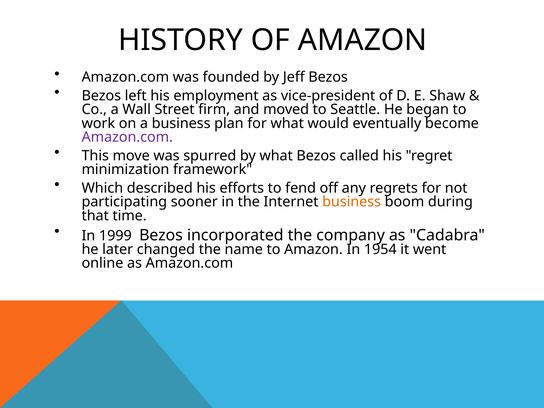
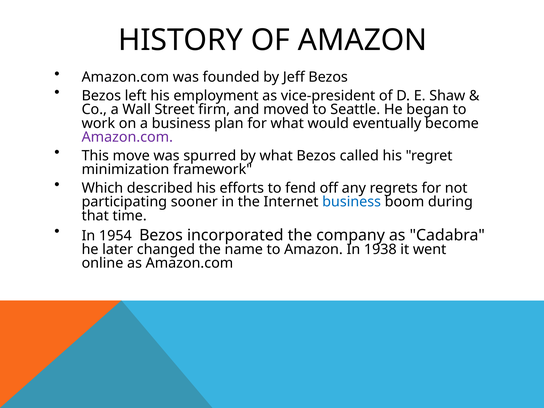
business at (352, 202) colour: orange -> blue
1999: 1999 -> 1954
1954: 1954 -> 1938
